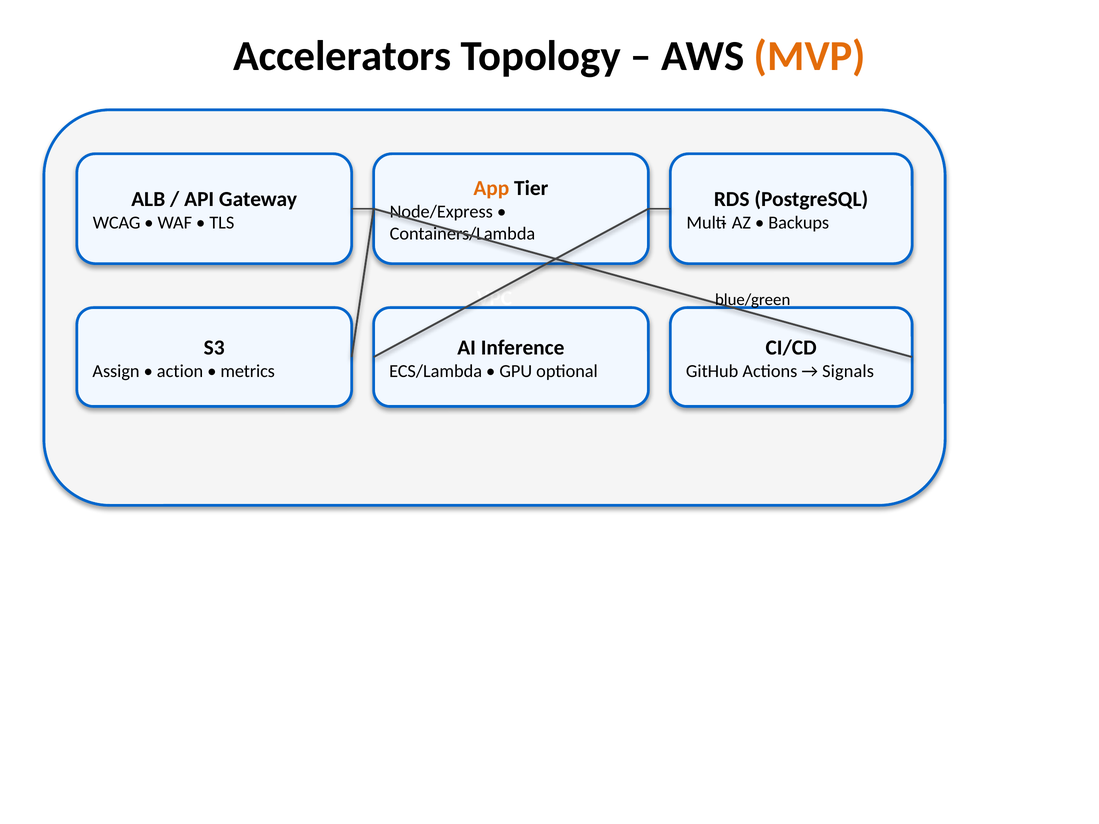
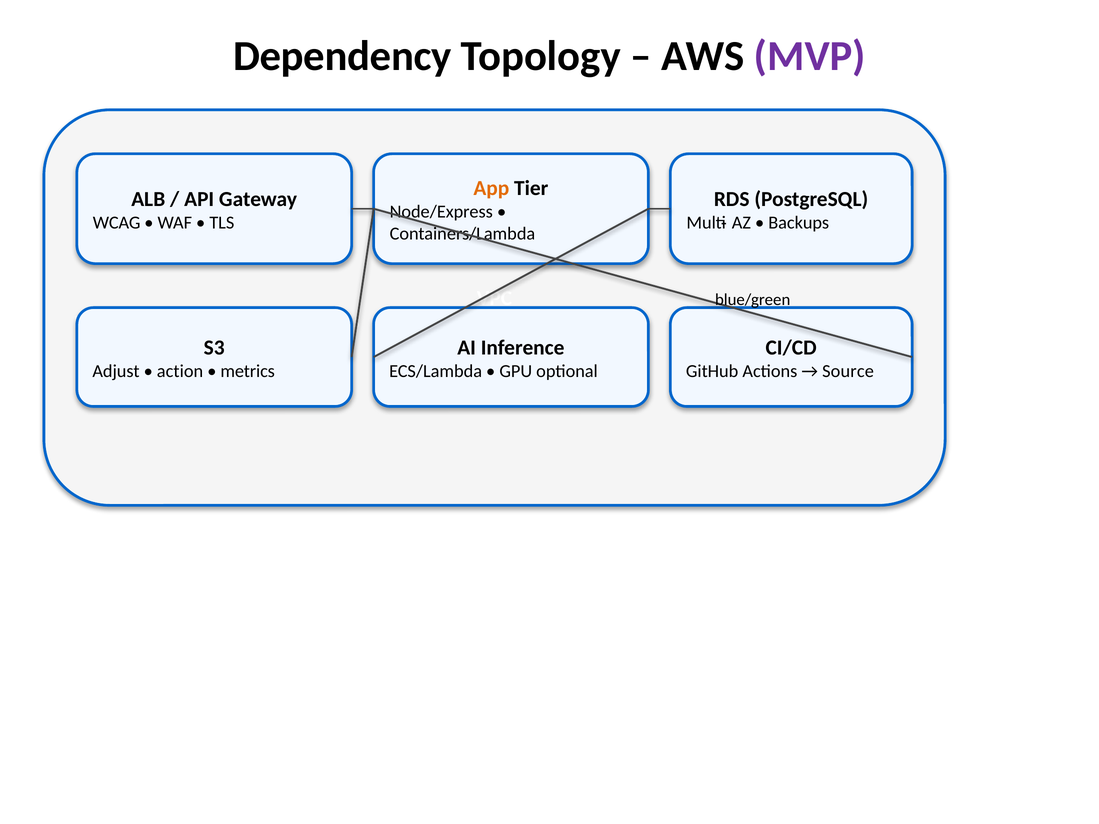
Accelerators: Accelerators -> Dependency
MVP colour: orange -> purple
Assign: Assign -> Adjust
Signals: Signals -> Source
